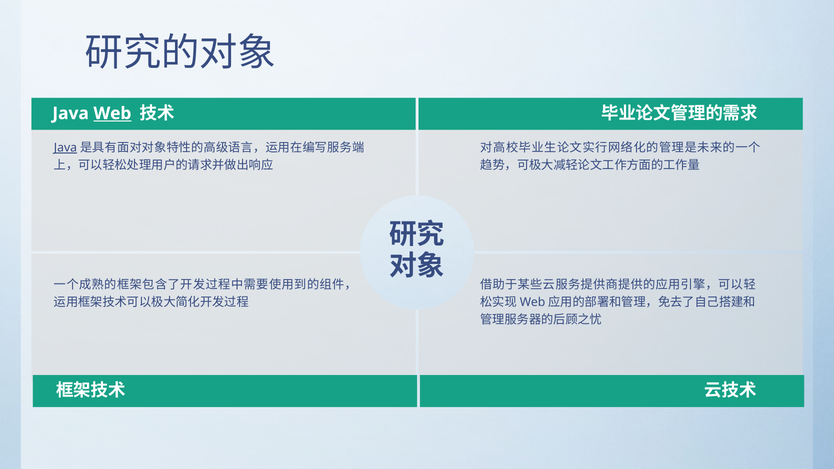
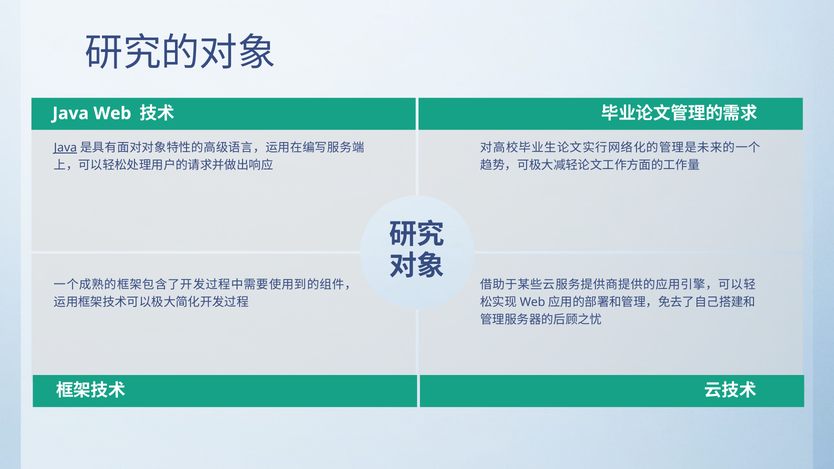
Web underline: present -> none
